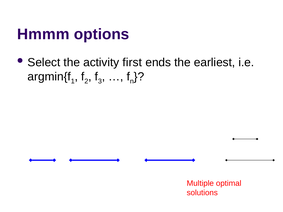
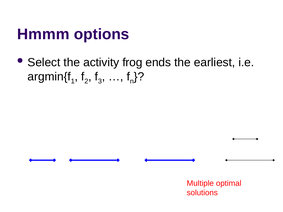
first: first -> frog
